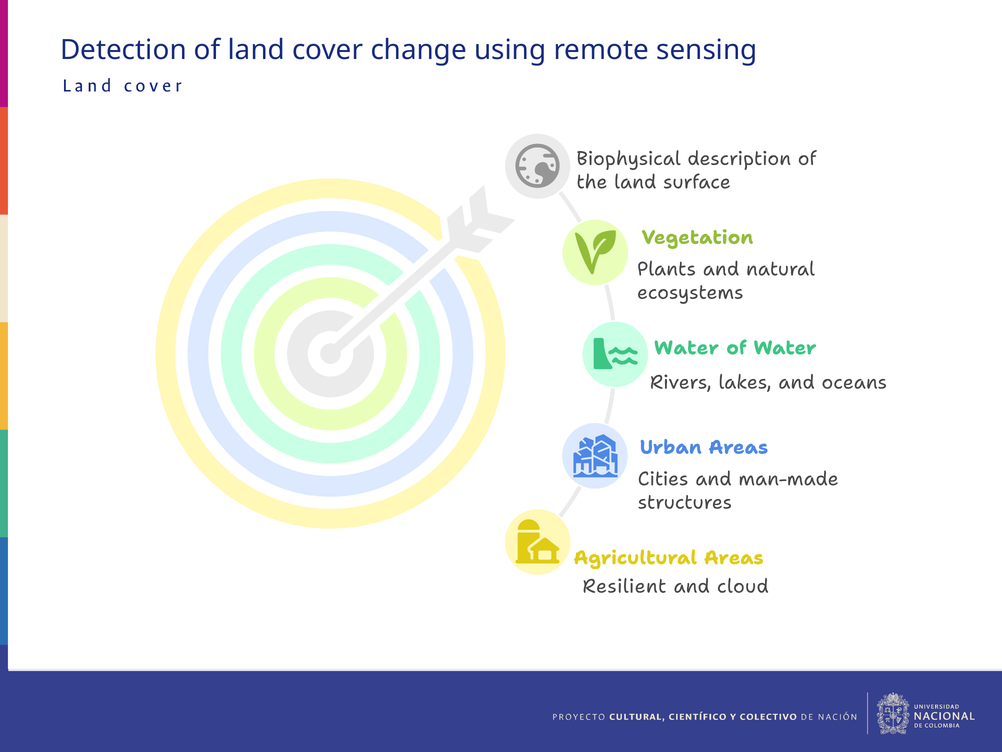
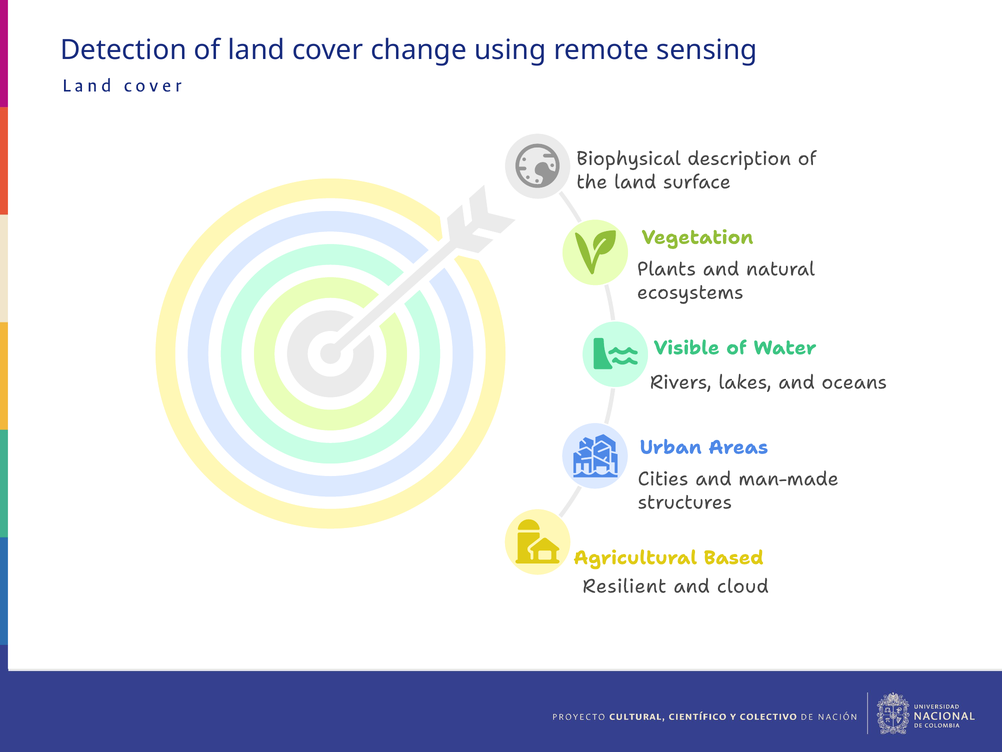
Water at (686, 348): Water -> Visible
Agricultural Areas: Areas -> Based
